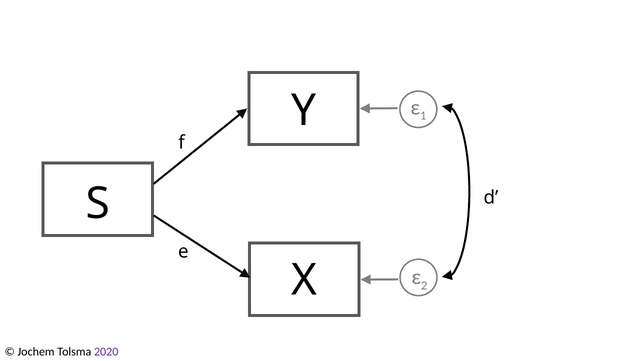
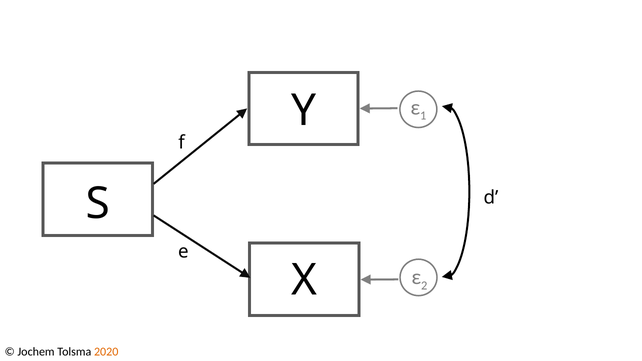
2020 colour: purple -> orange
